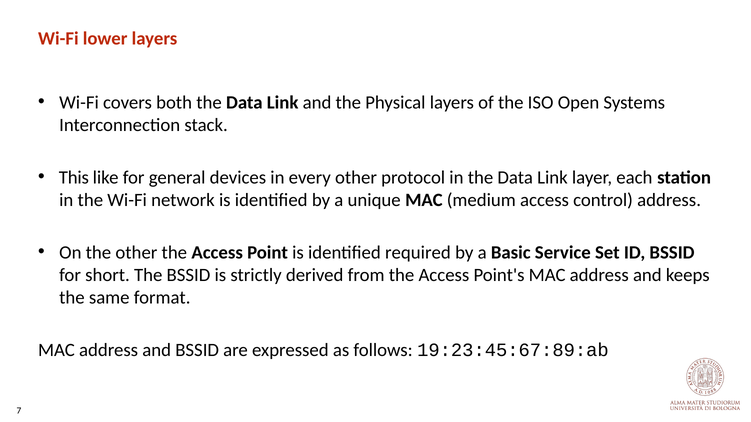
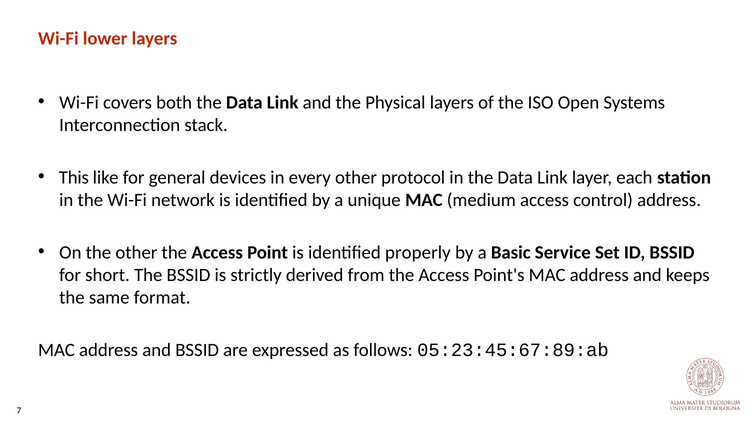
required: required -> properly
19:23:45:67:89:ab: 19:23:45:67:89:ab -> 05:23:45:67:89:ab
